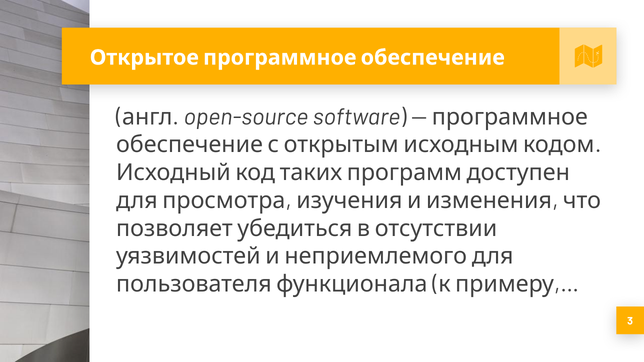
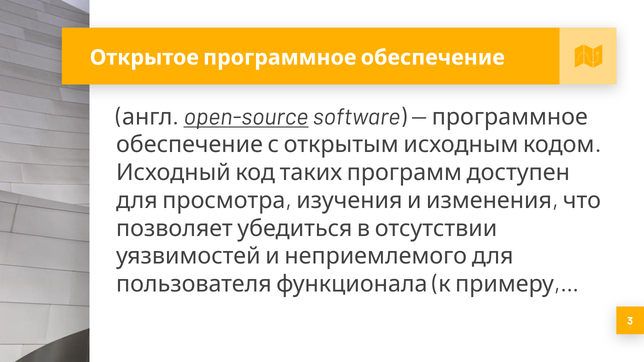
open-source underline: none -> present
